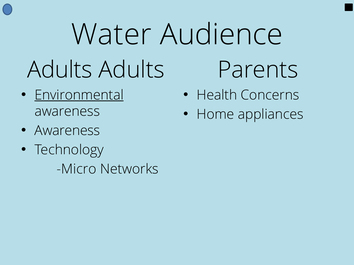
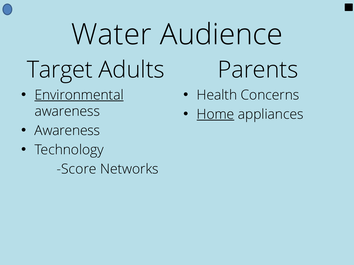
Adults at (60, 70): Adults -> Target
Home underline: none -> present
Micro: Micro -> Score
